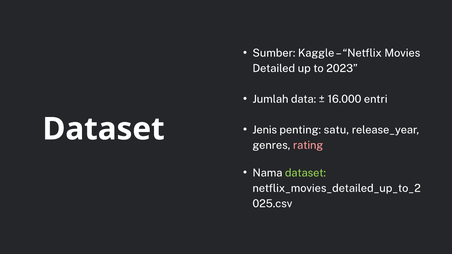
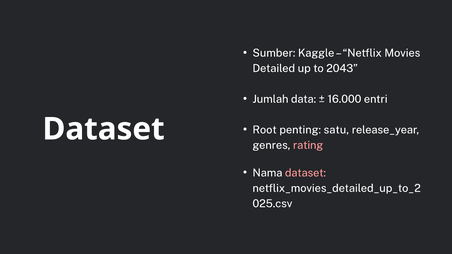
2023: 2023 -> 2043
Jenis: Jenis -> Root
dataset at (305, 173) colour: light green -> pink
